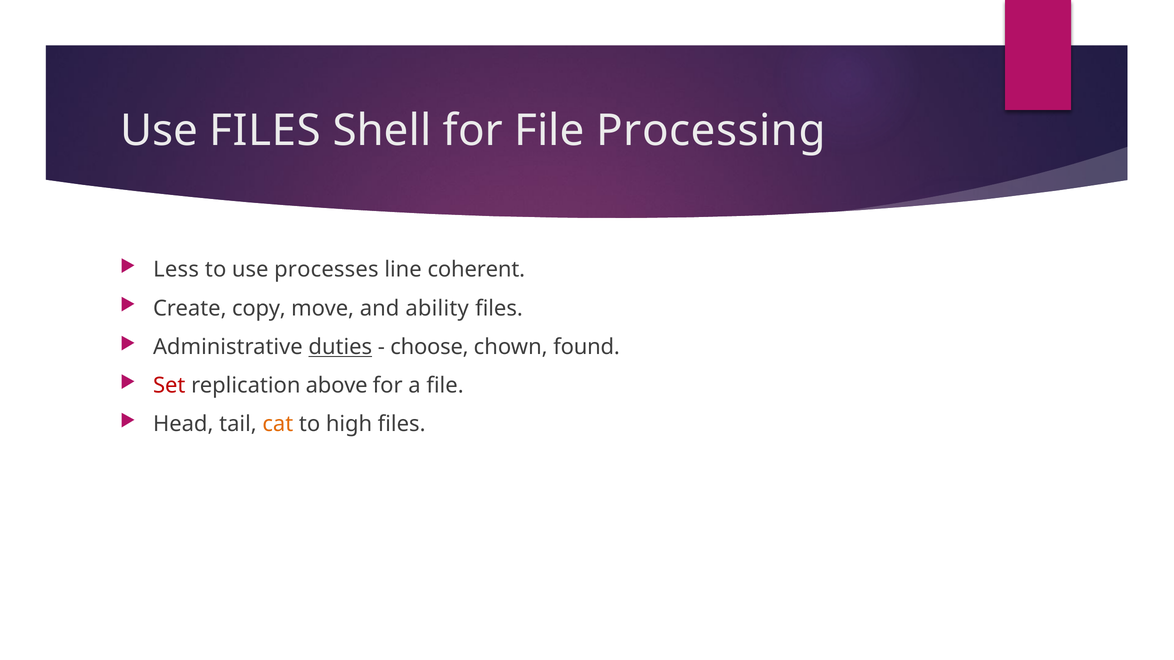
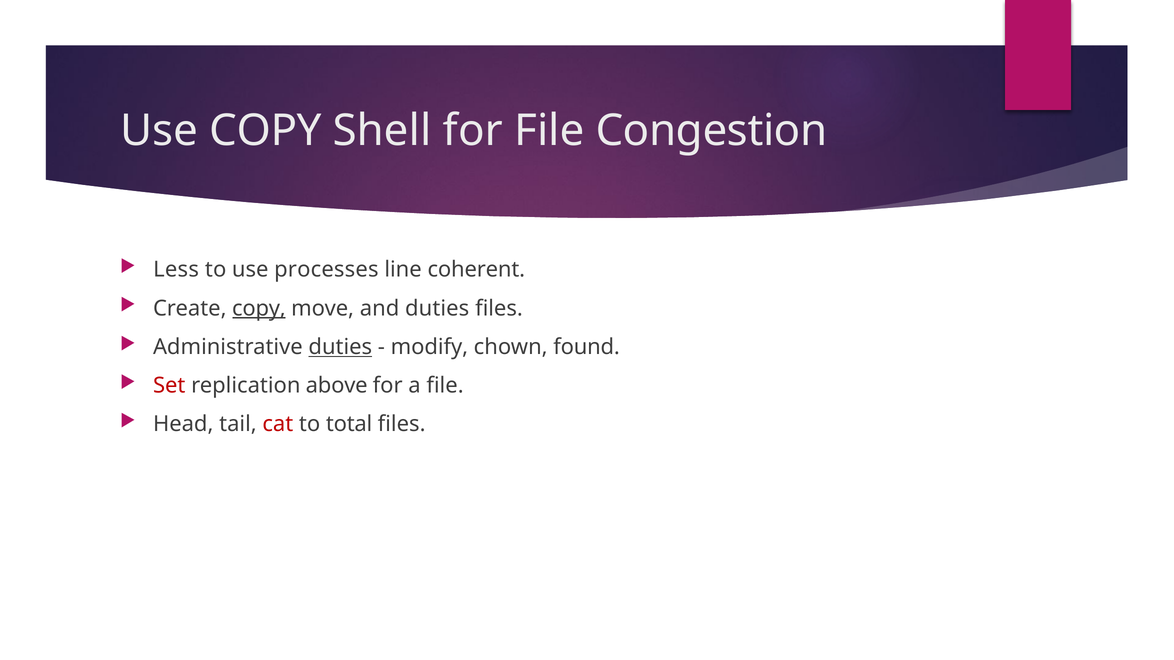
Use FILES: FILES -> COPY
Processing: Processing -> Congestion
copy at (259, 308) underline: none -> present
and ability: ability -> duties
choose: choose -> modify
cat colour: orange -> red
high: high -> total
